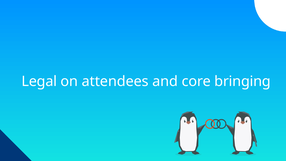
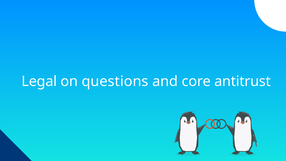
attendees: attendees -> questions
bringing: bringing -> antitrust
